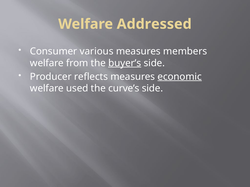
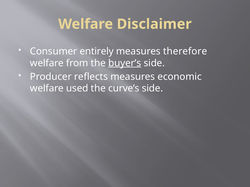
Addressed: Addressed -> Disclaimer
various: various -> entirely
members: members -> therefore
economic underline: present -> none
